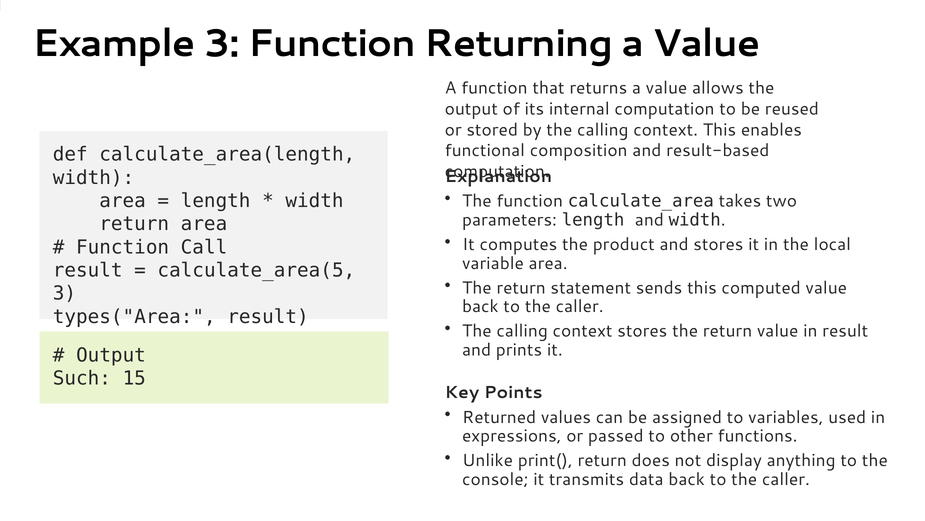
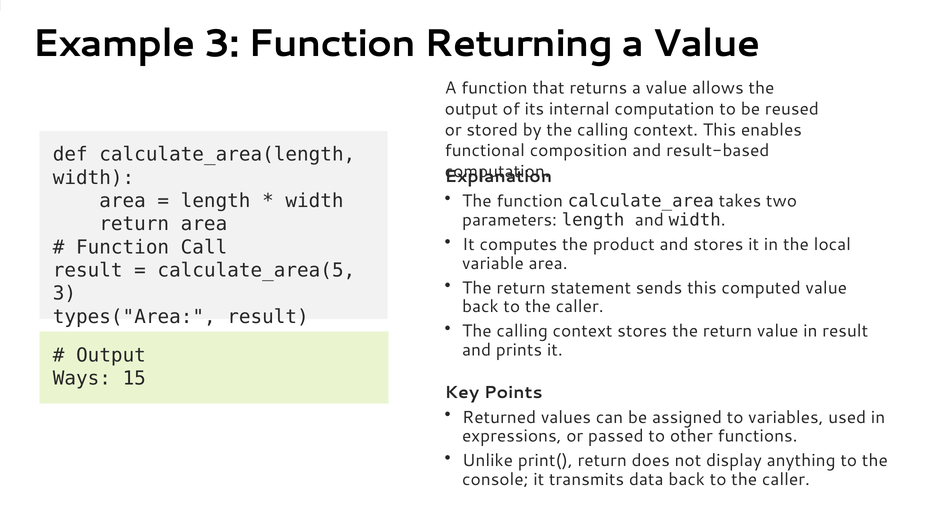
Such: Such -> Ways
